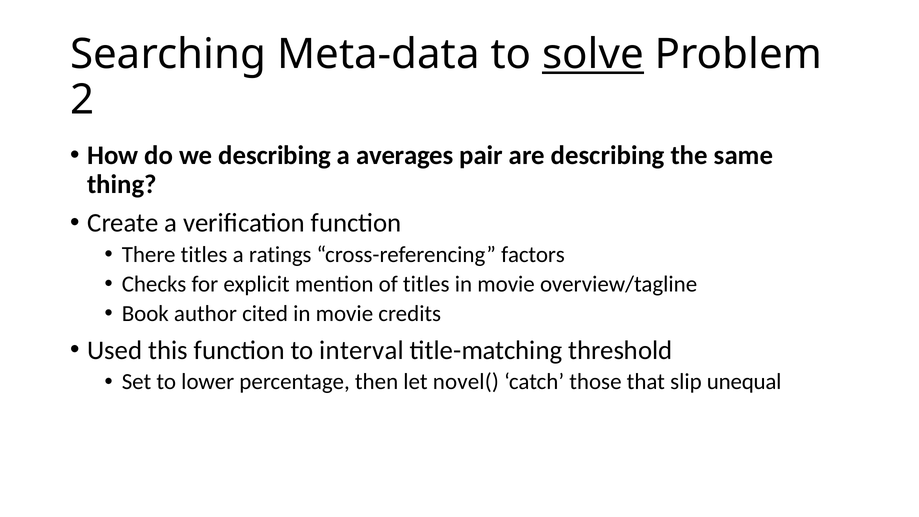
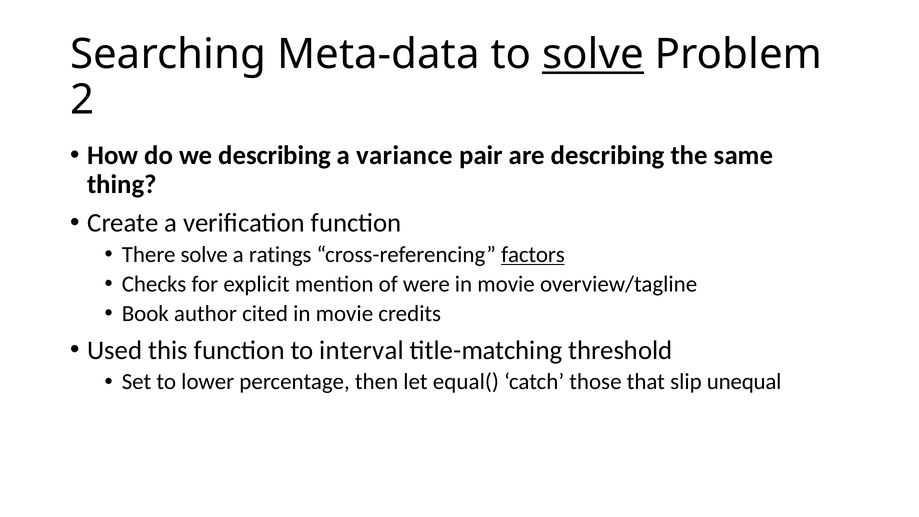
averages: averages -> variance
There titles: titles -> solve
factors underline: none -> present
of titles: titles -> were
novel(: novel( -> equal(
